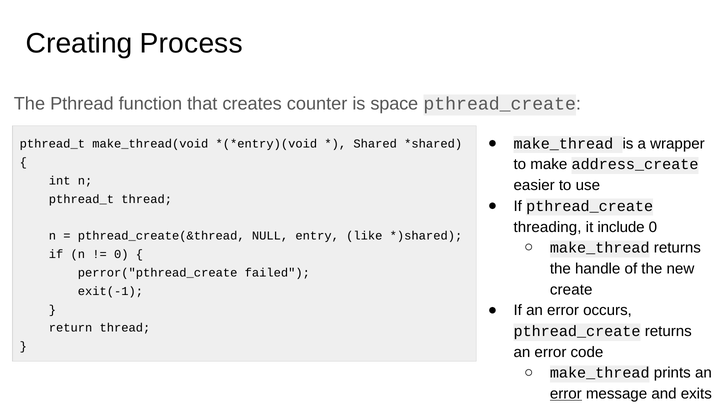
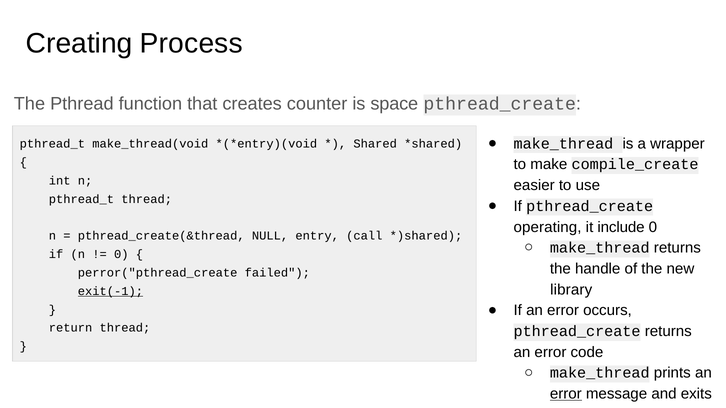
address_create: address_create -> compile_create
threading: threading -> operating
like: like -> call
create: create -> library
exit(-1 underline: none -> present
